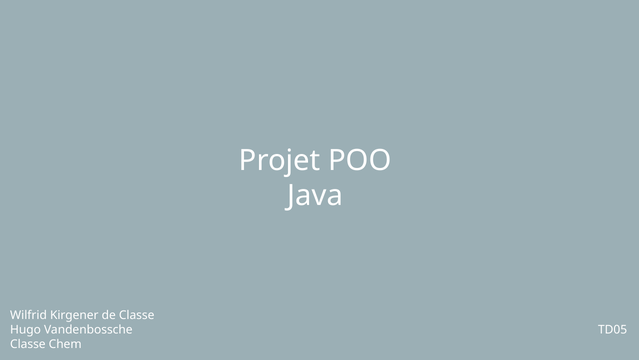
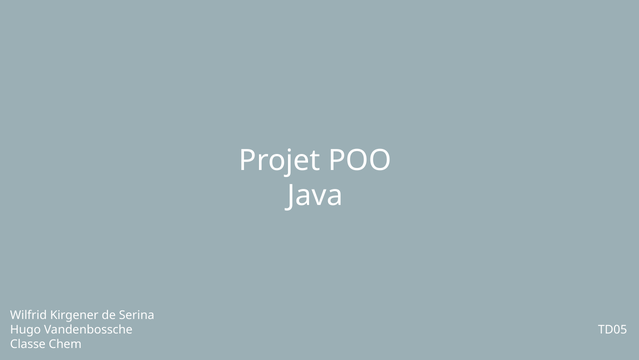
de Classe: Classe -> Serina
